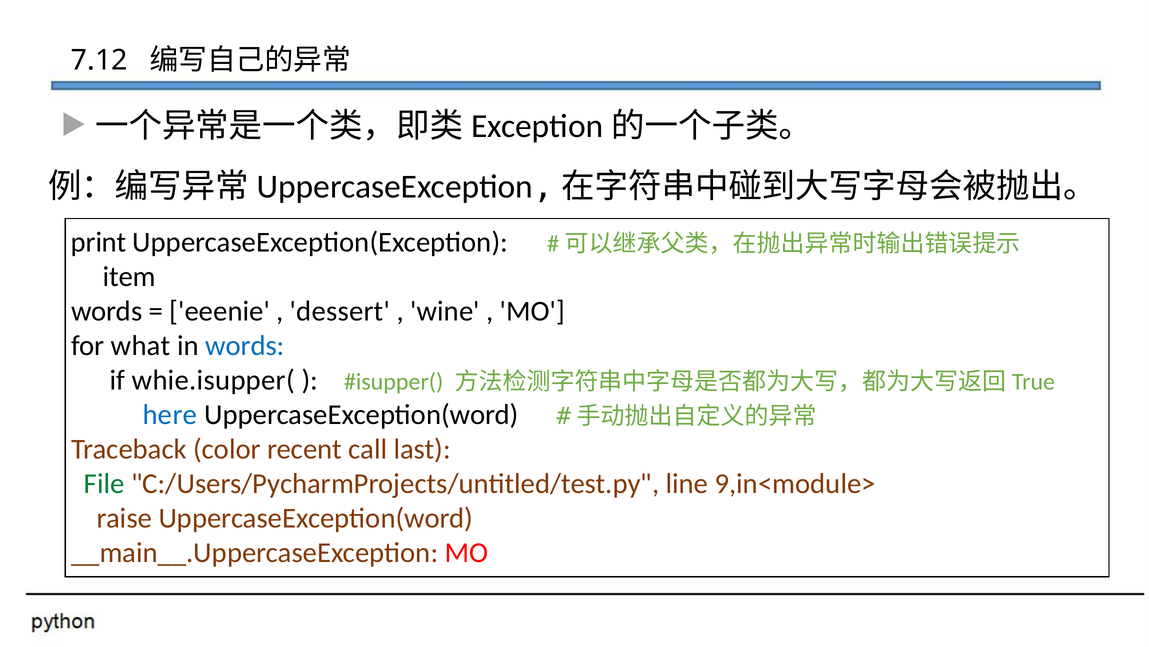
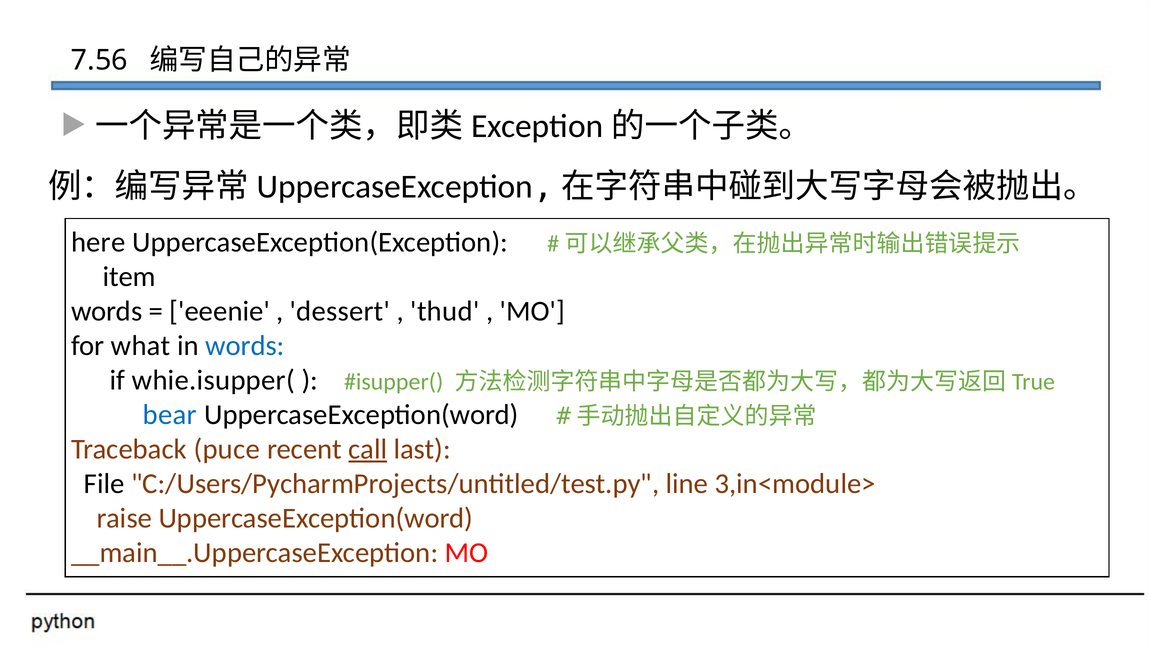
7.12: 7.12 -> 7.56
print: print -> here
wine: wine -> thud
here: here -> bear
color: color -> puce
call underline: none -> present
File colour: green -> black
9,in<module>: 9,in<module> -> 3,in<module>
